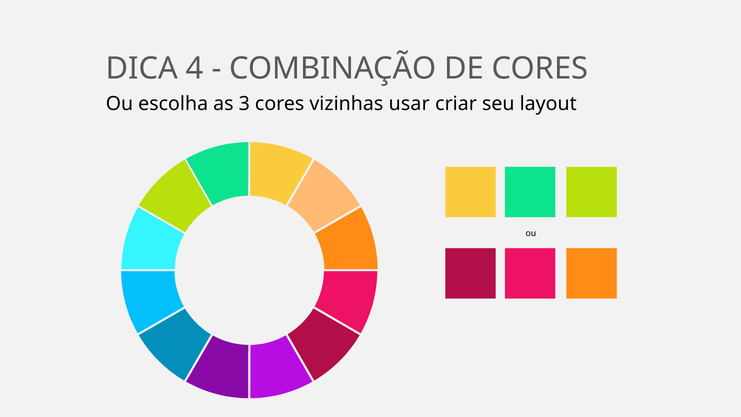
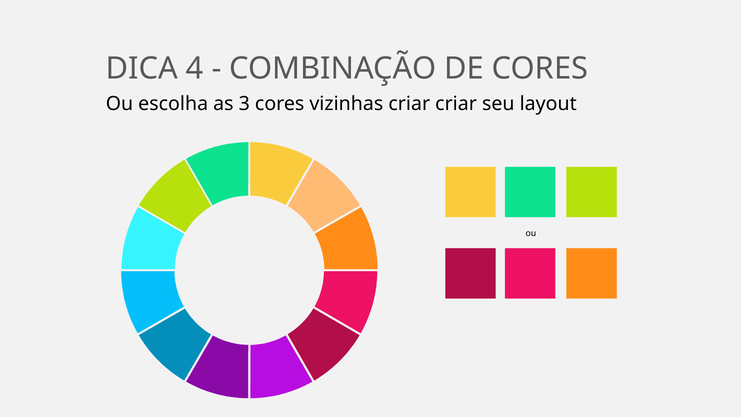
vizinhas usar: usar -> criar
